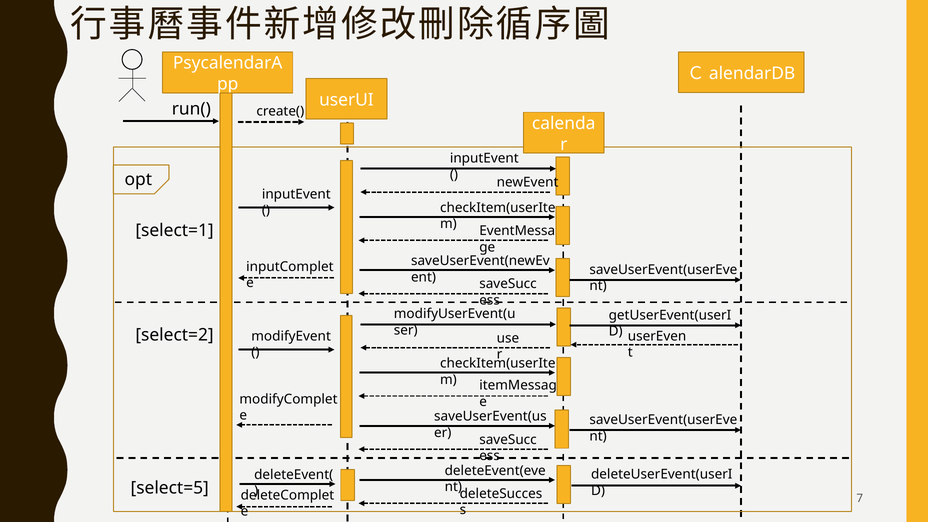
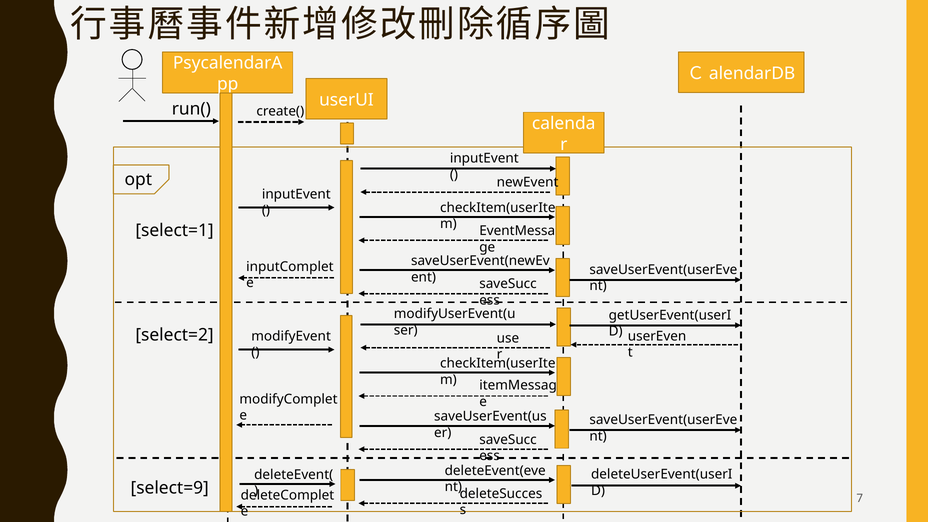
select=5: select=5 -> select=9
